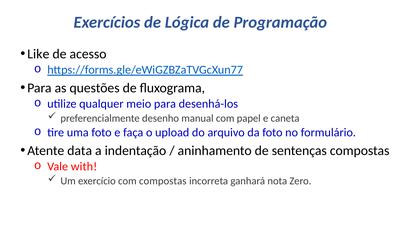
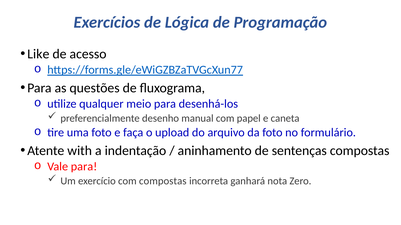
data: data -> with
Vale with: with -> para
